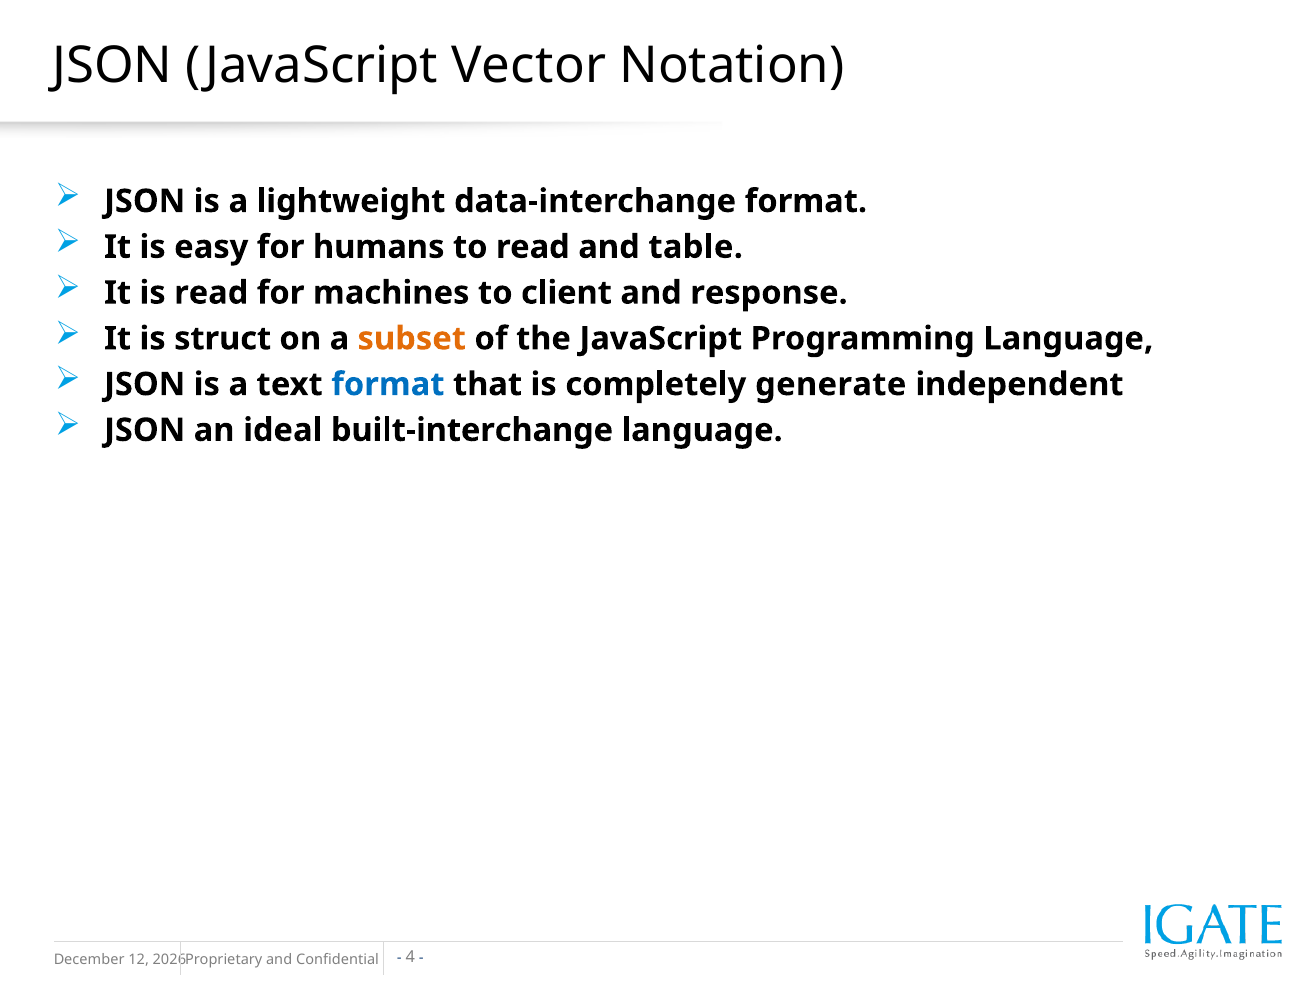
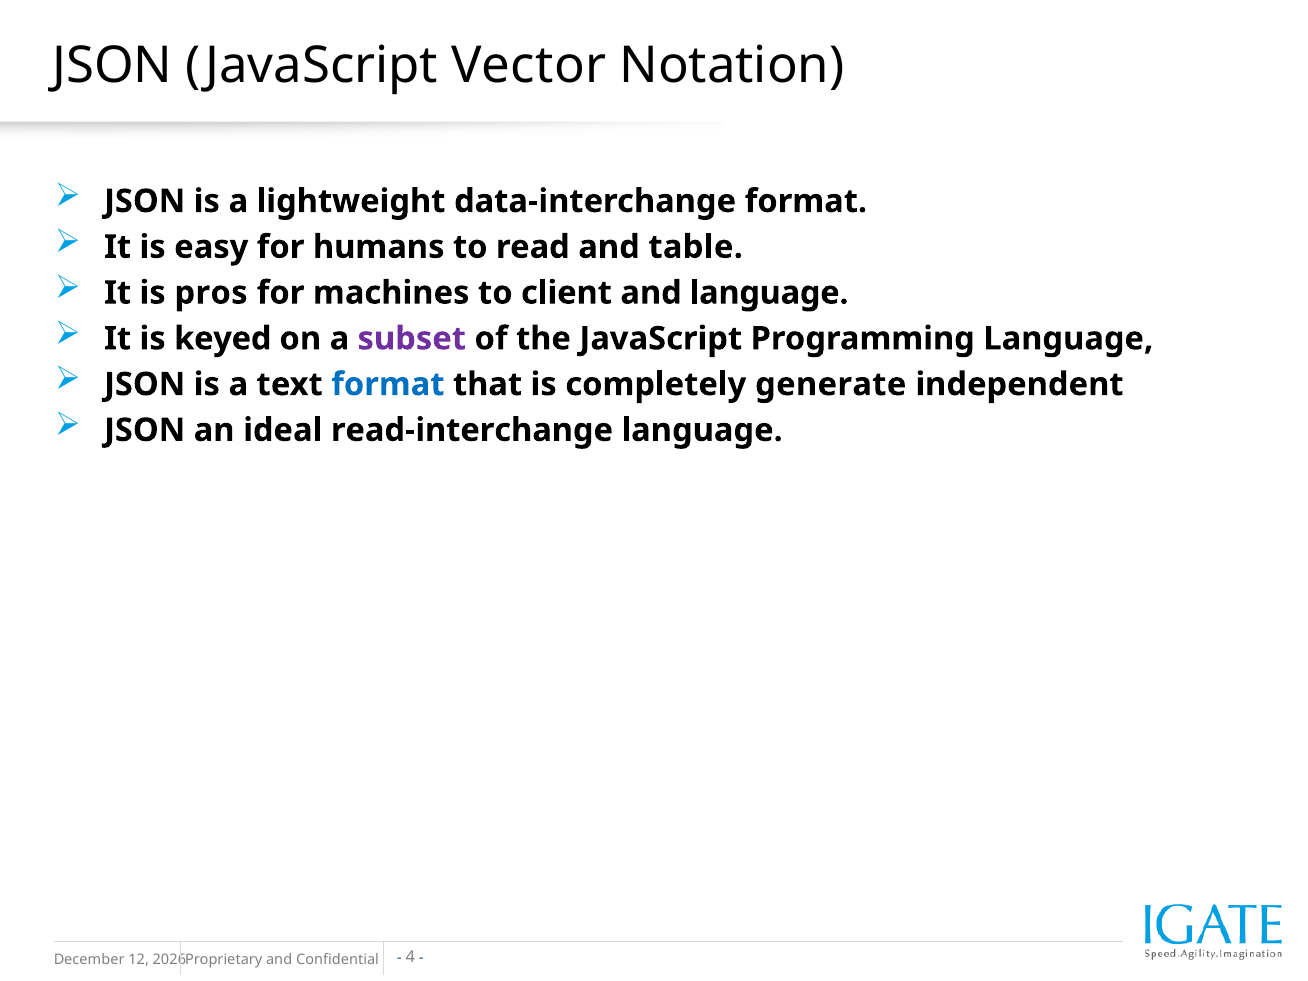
is read: read -> pros
and response: response -> language
struct: struct -> keyed
subset colour: orange -> purple
built-interchange: built-interchange -> read-interchange
